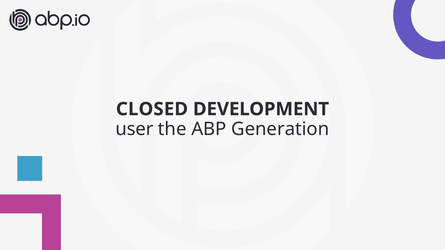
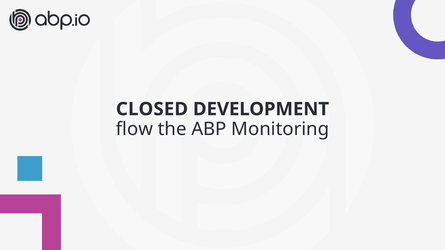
user: user -> flow
Generation: Generation -> Monitoring
